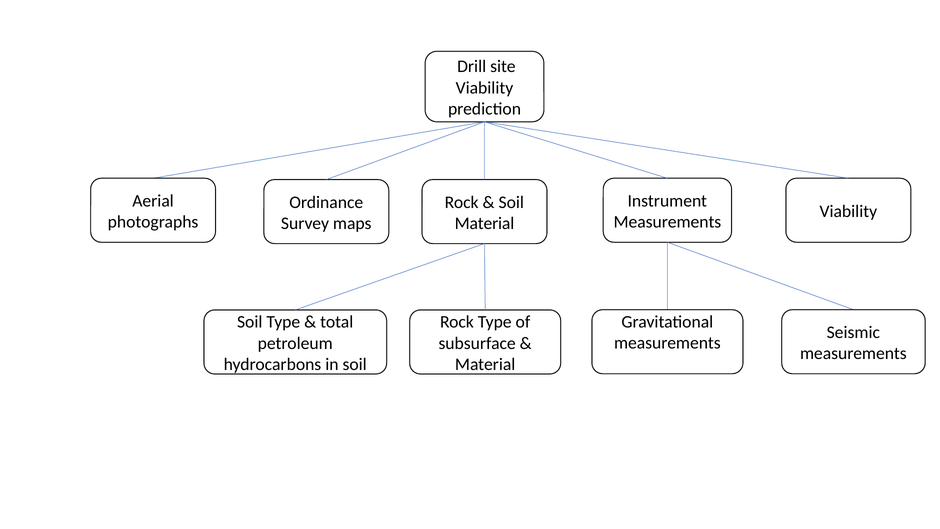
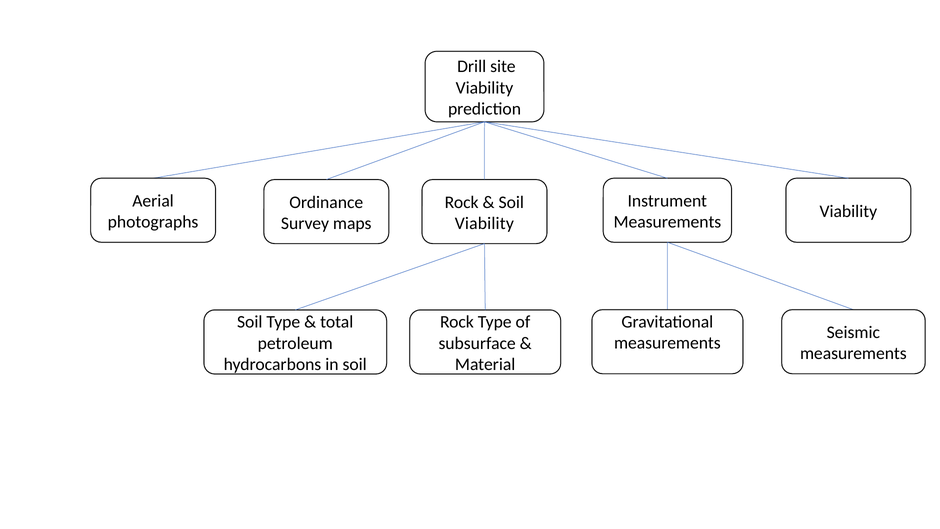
Material at (484, 223): Material -> Viability
